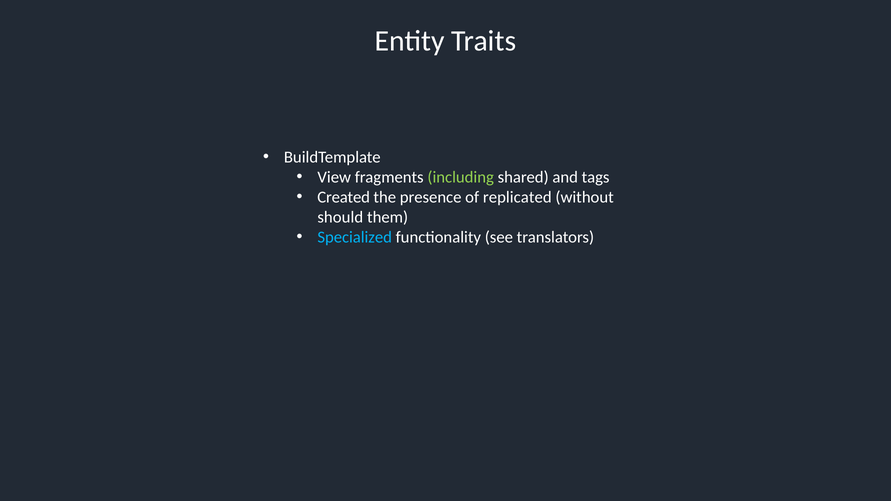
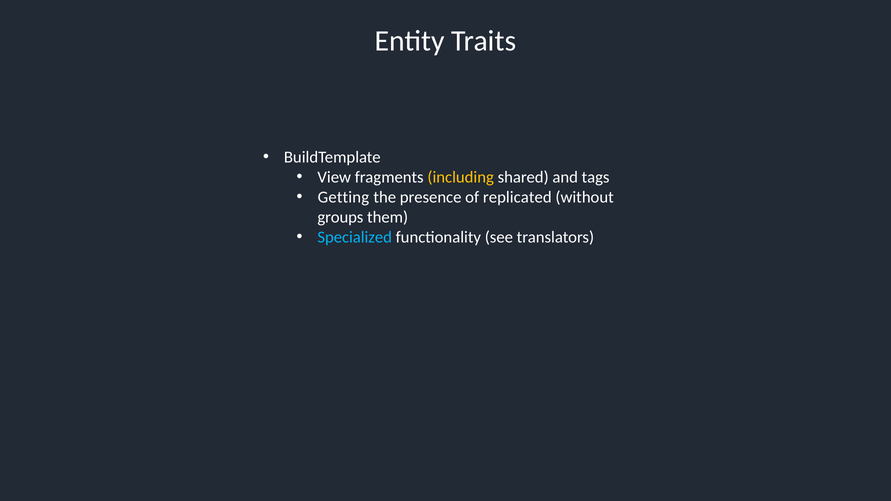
including colour: light green -> yellow
Created: Created -> Getting
should: should -> groups
